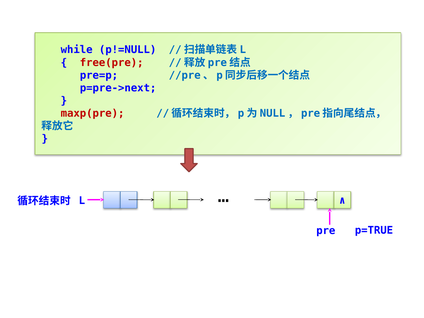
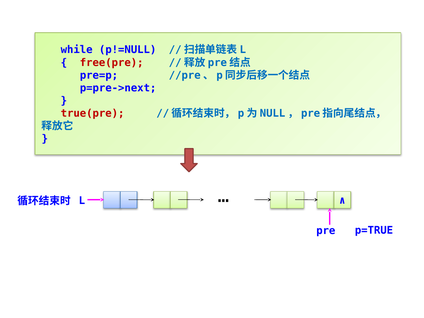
maxp(pre: maxp(pre -> true(pre
